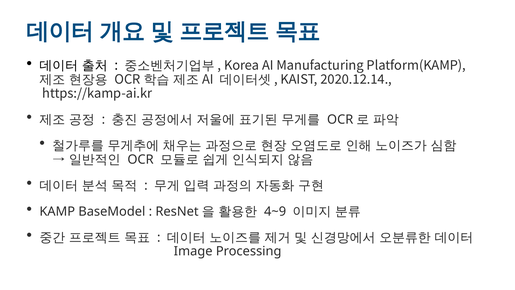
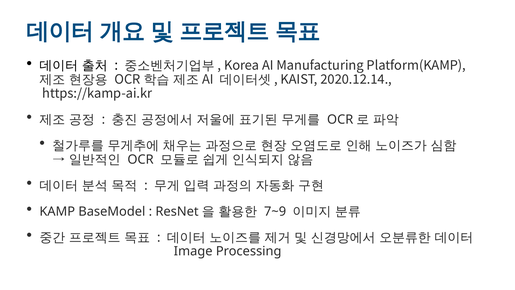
4~9: 4~9 -> 7~9
